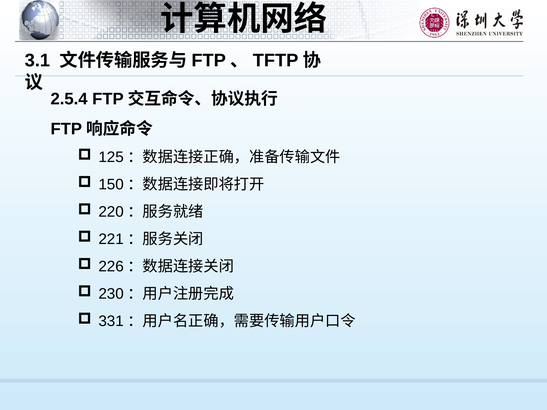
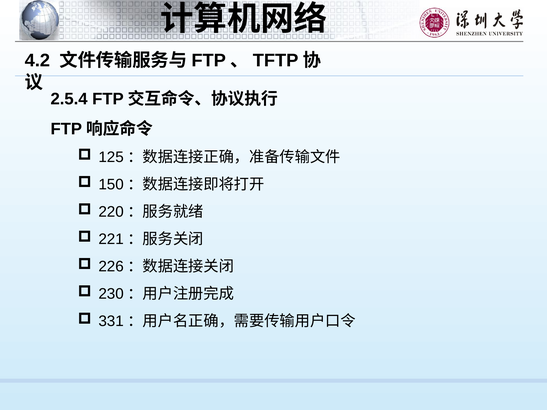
3.1: 3.1 -> 4.2
